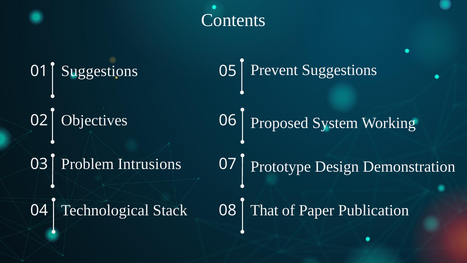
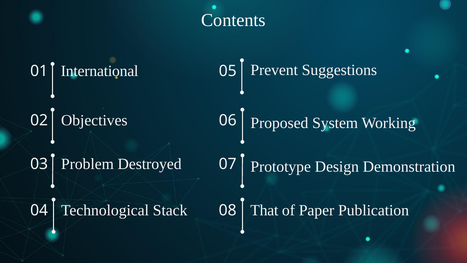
Suggestions at (99, 71): Suggestions -> International
Intrusions: Intrusions -> Destroyed
